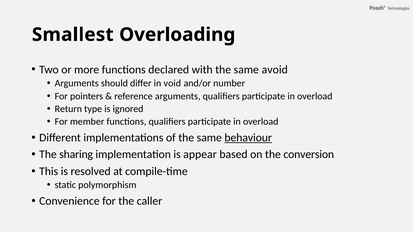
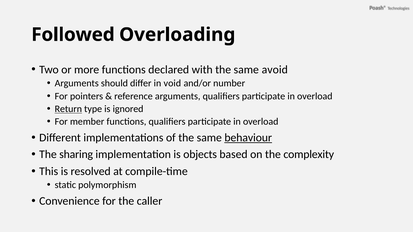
Smallest: Smallest -> Followed
Return underline: none -> present
appear: appear -> objects
conversion: conversion -> complexity
